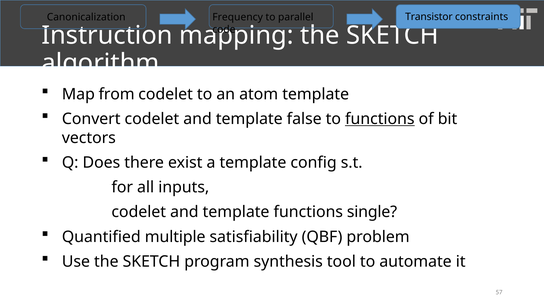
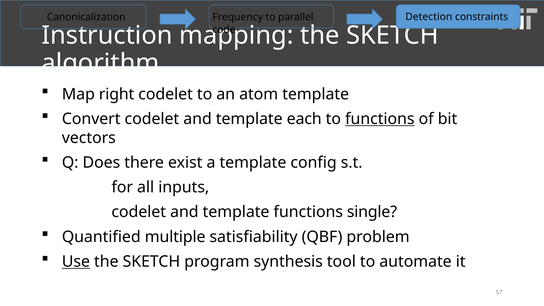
Transistor: Transistor -> Detection
from: from -> right
false: false -> each
Use underline: none -> present
